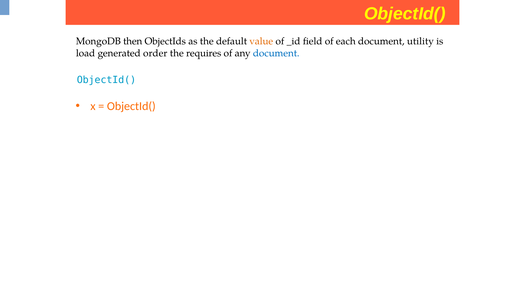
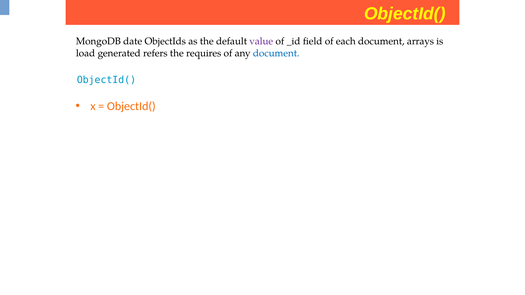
then: then -> date
value colour: orange -> purple
utility: utility -> arrays
order: order -> refers
